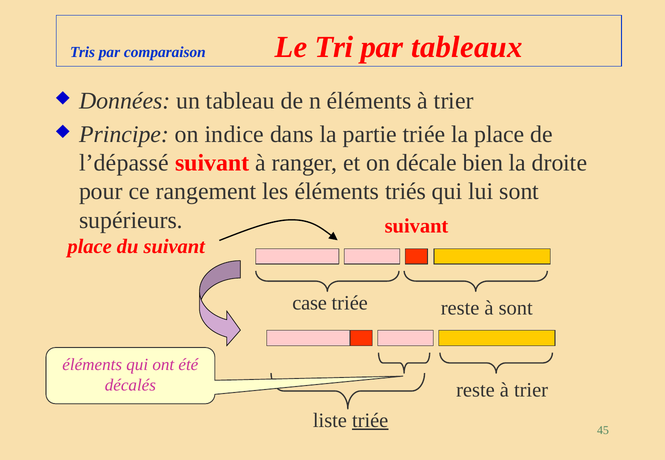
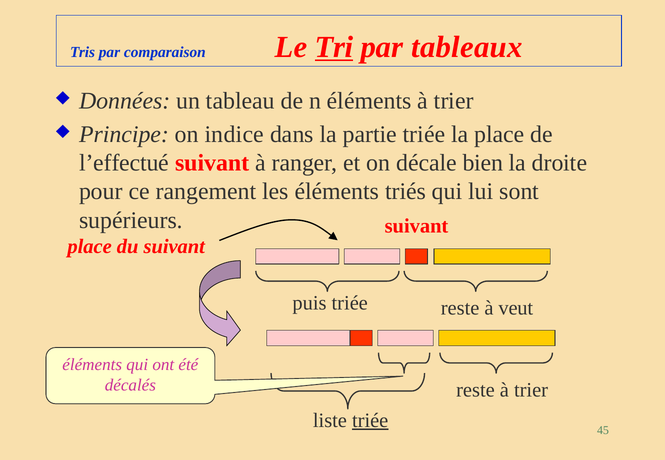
Tri underline: none -> present
l’dépassé: l’dépassé -> l’effectué
case: case -> puis
à sont: sont -> veut
